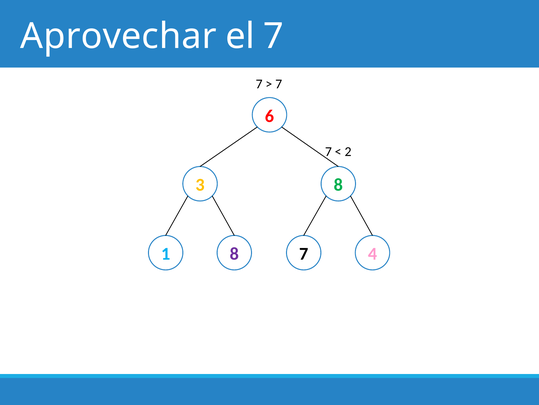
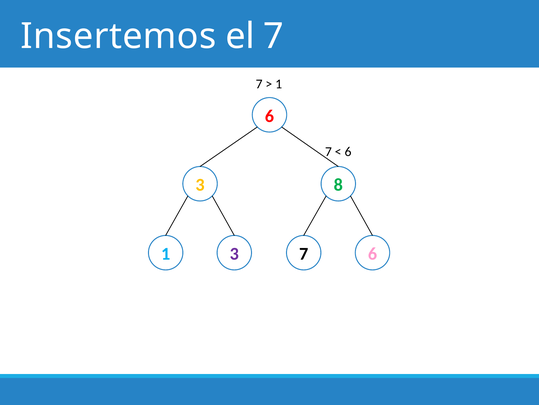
Aprovechar: Aprovechar -> Insertemos
7 at (279, 84): 7 -> 1
2 at (348, 152): 2 -> 6
1 8: 8 -> 3
4 at (372, 253): 4 -> 6
